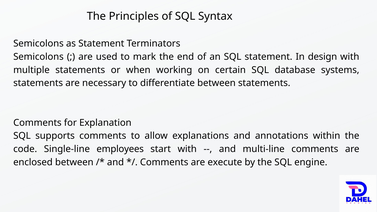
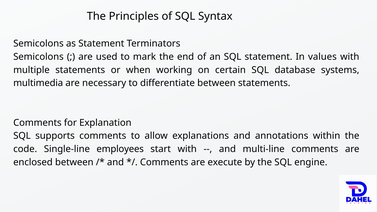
design: design -> values
statements at (38, 83): statements -> multimedia
